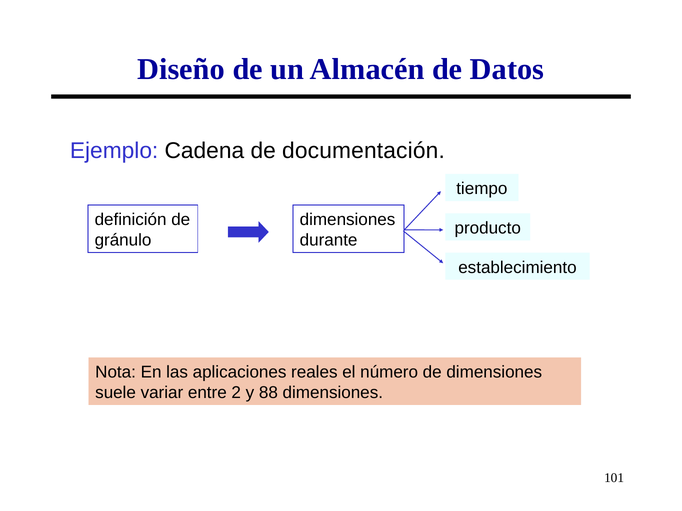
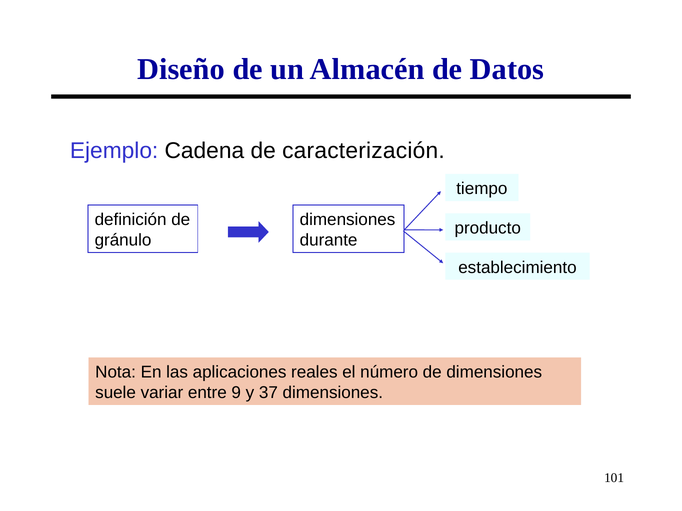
documentación: documentación -> caracterización
2: 2 -> 9
88: 88 -> 37
